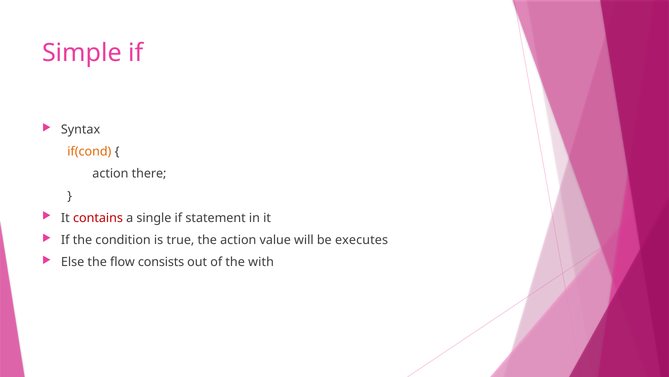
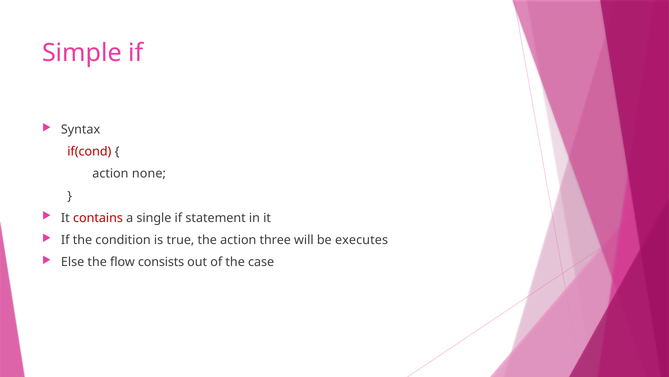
if(cond colour: orange -> red
there: there -> none
value: value -> three
with: with -> case
